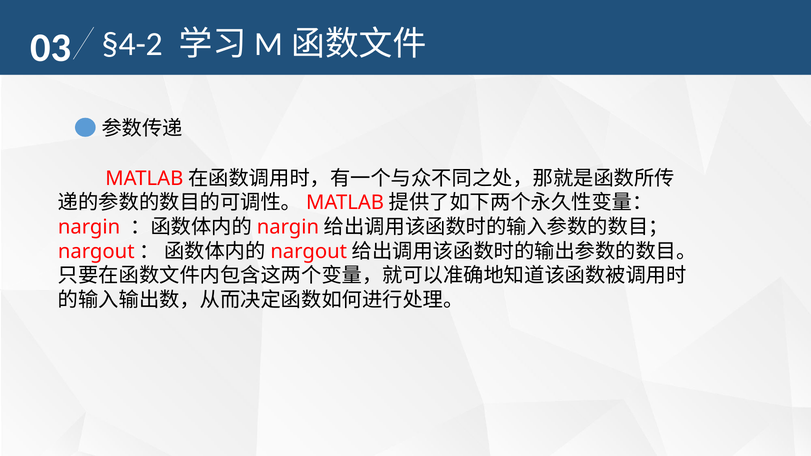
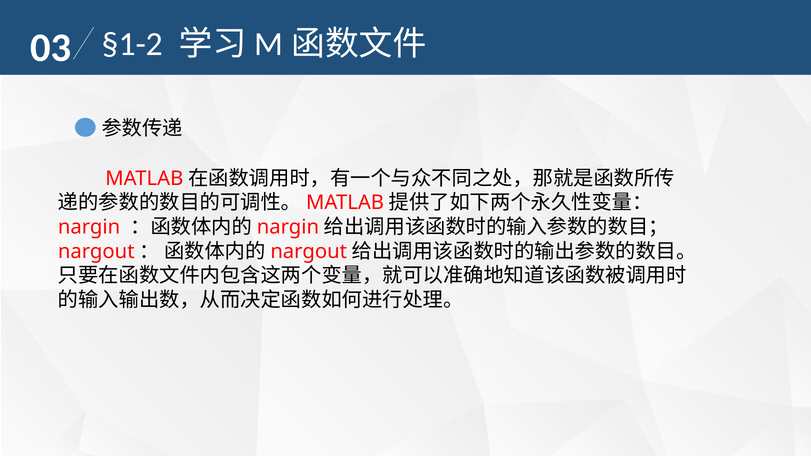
§4-2: §4-2 -> §1-2
